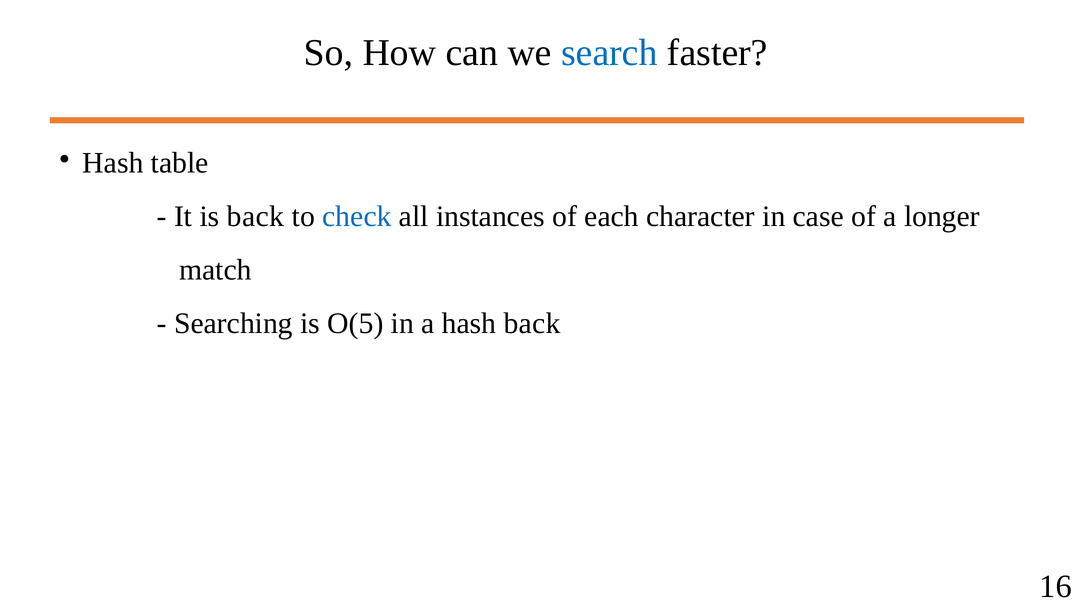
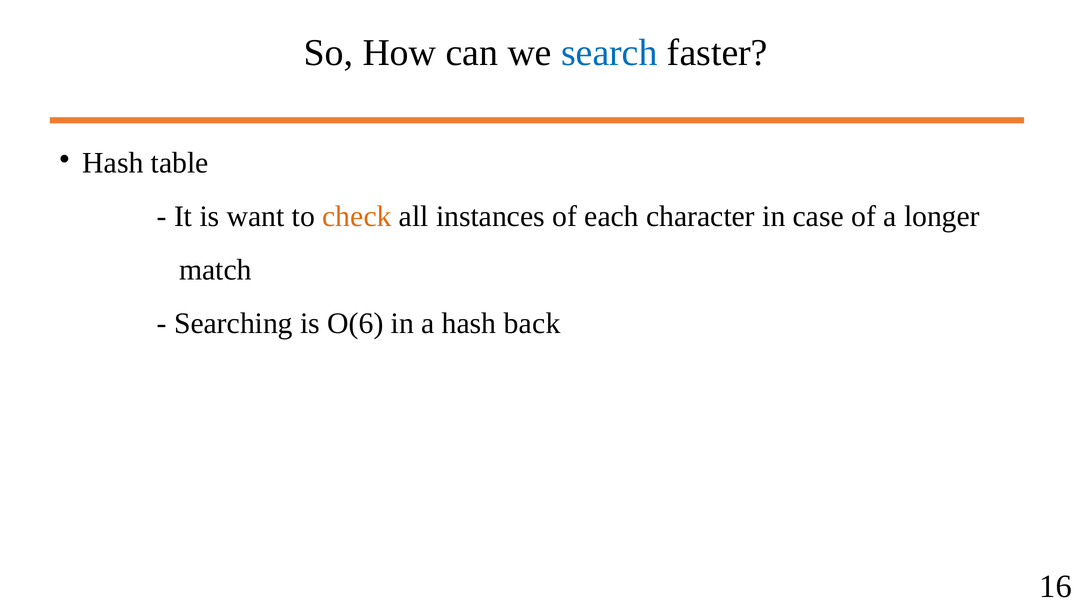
is back: back -> want
check colour: blue -> orange
O(5: O(5 -> O(6
